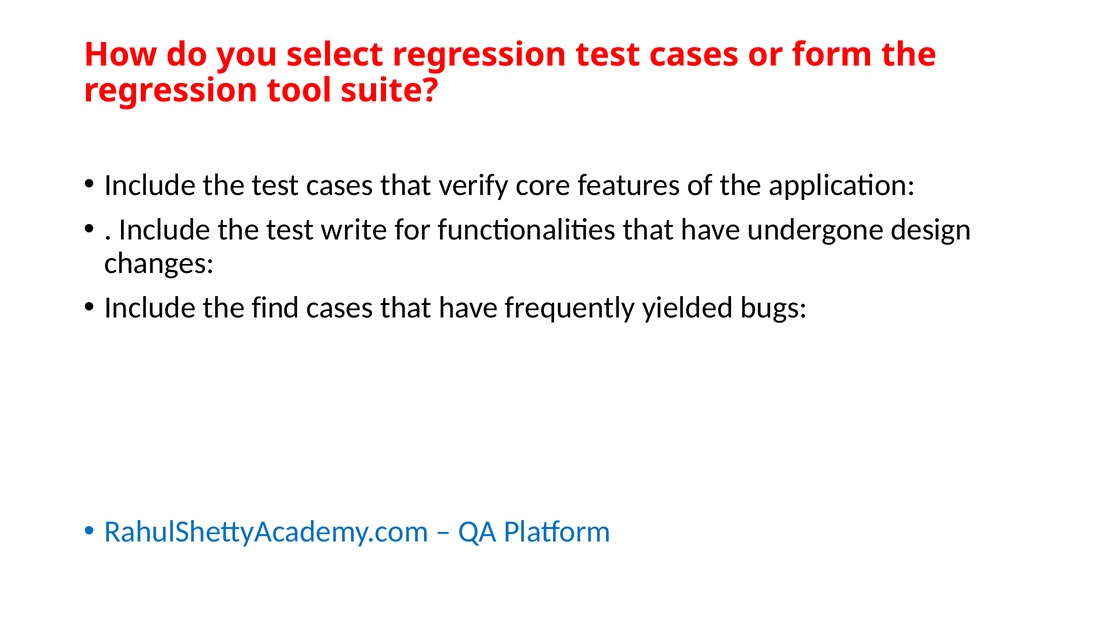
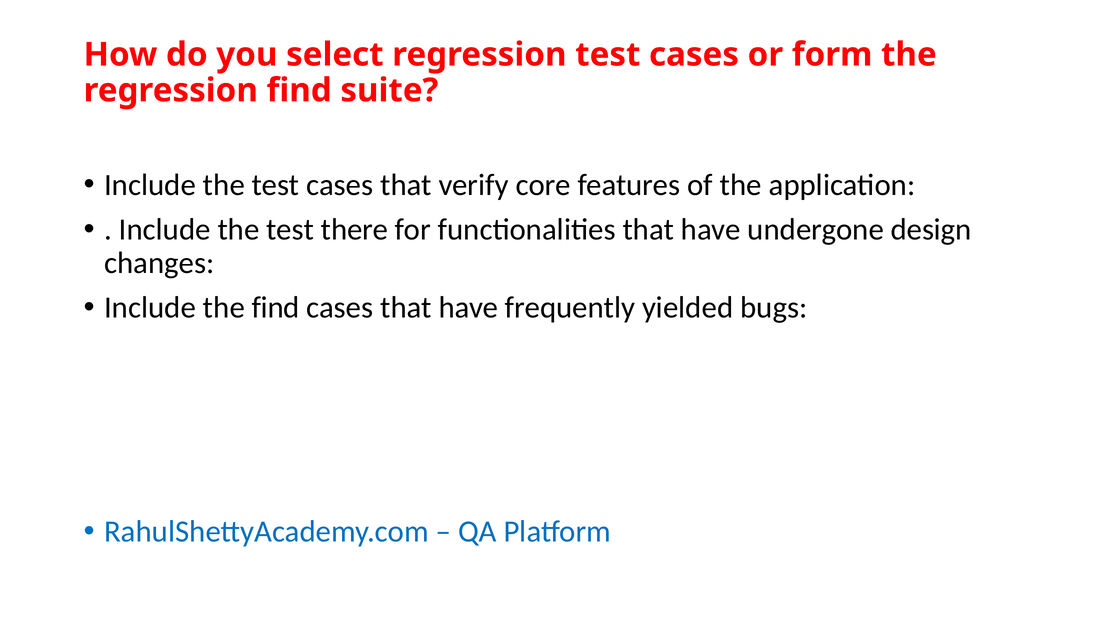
regression tool: tool -> find
write: write -> there
